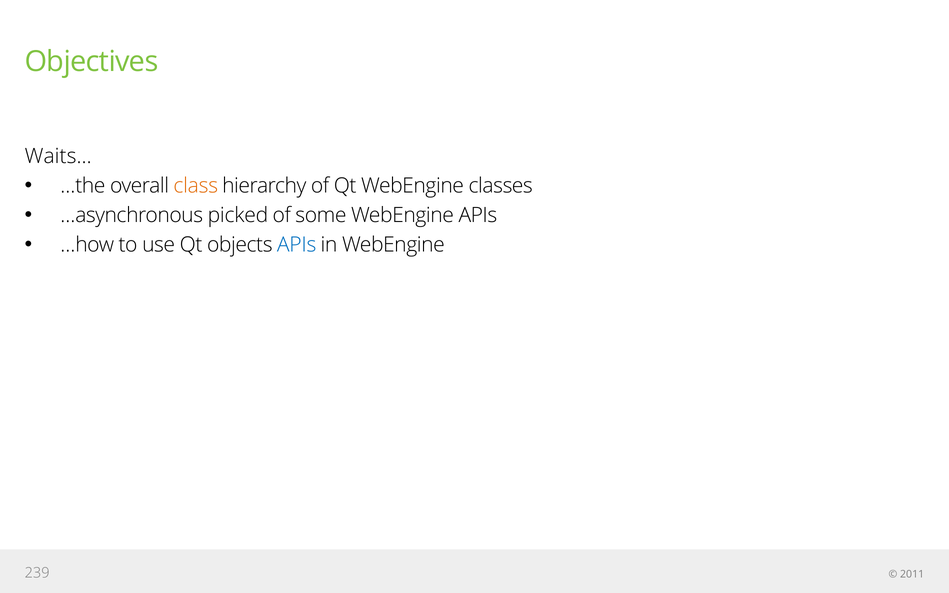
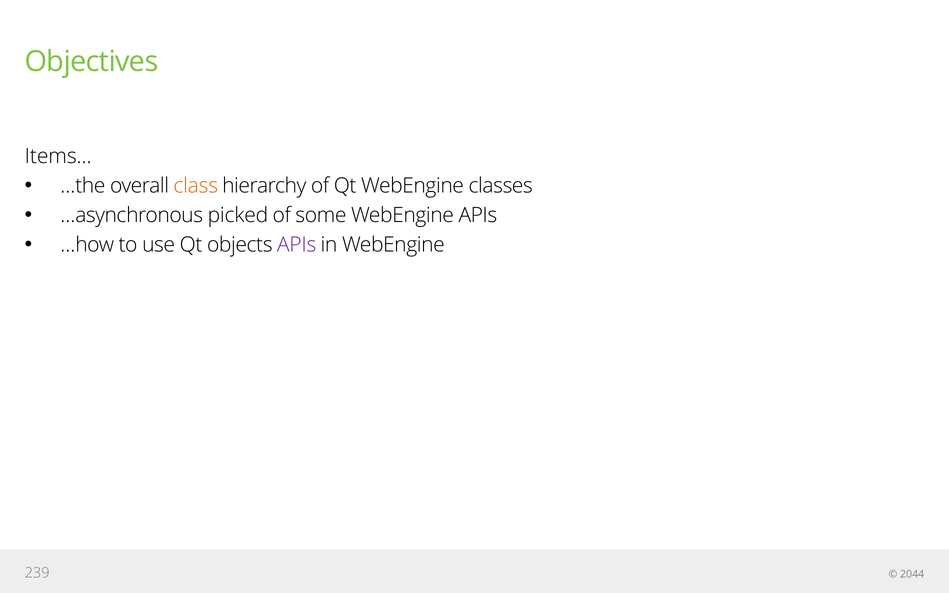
Waits…: Waits… -> Items…
APIs at (297, 245) colour: blue -> purple
2011: 2011 -> 2044
